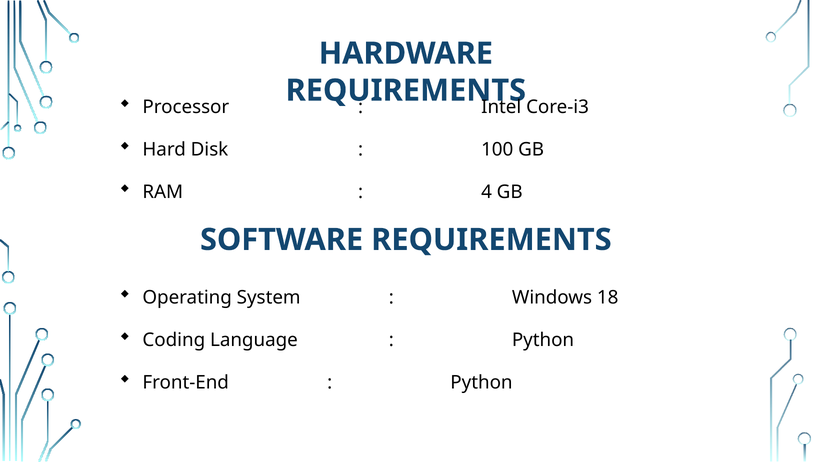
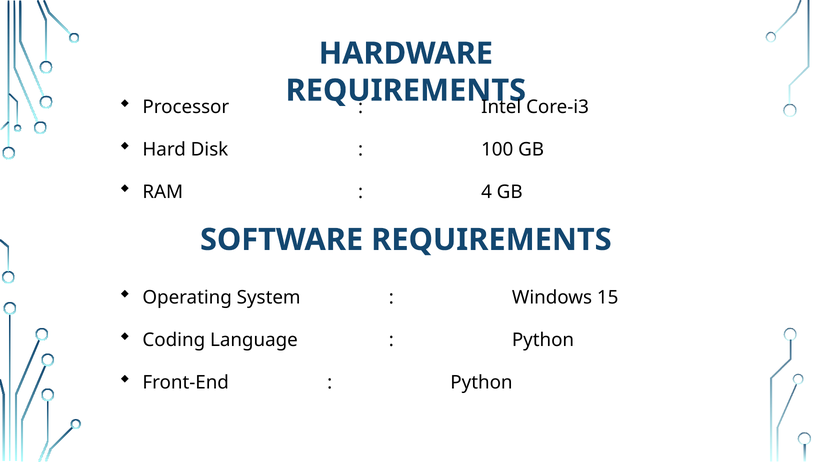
18: 18 -> 15
